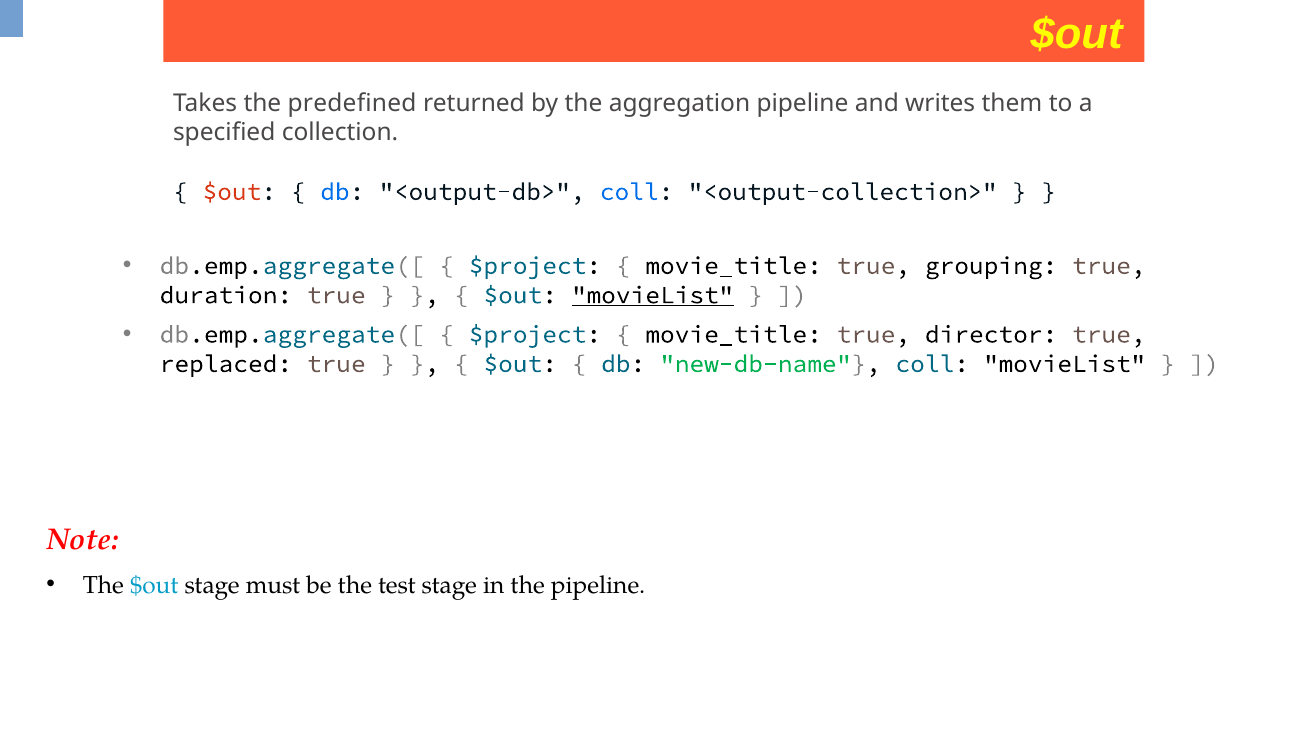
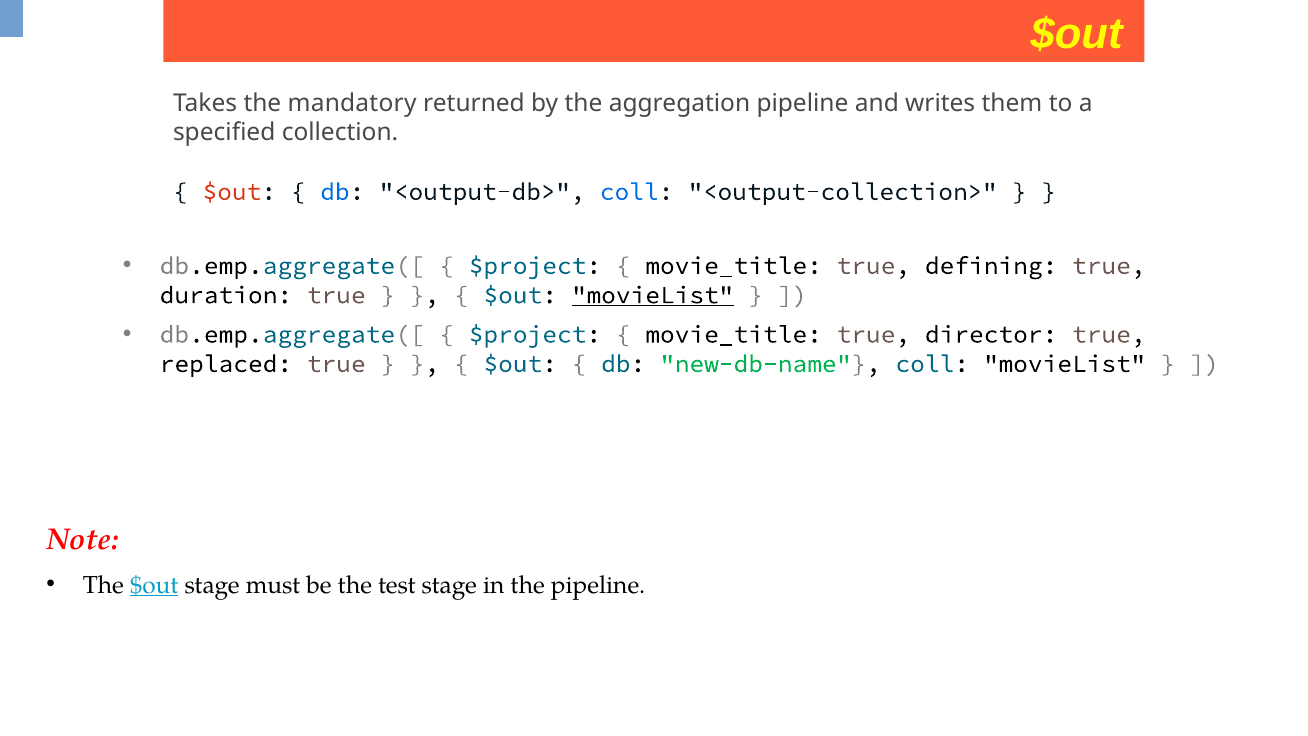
predefined: predefined -> mandatory
grouping: grouping -> defining
$out at (154, 585) underline: none -> present
